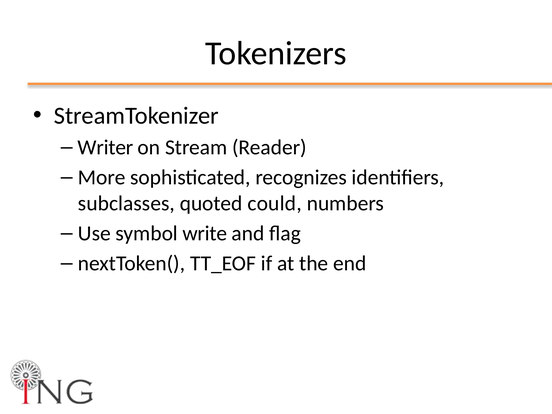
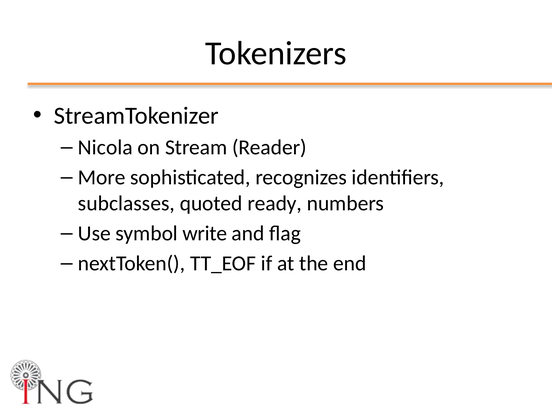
Writer: Writer -> Nicola
could: could -> ready
